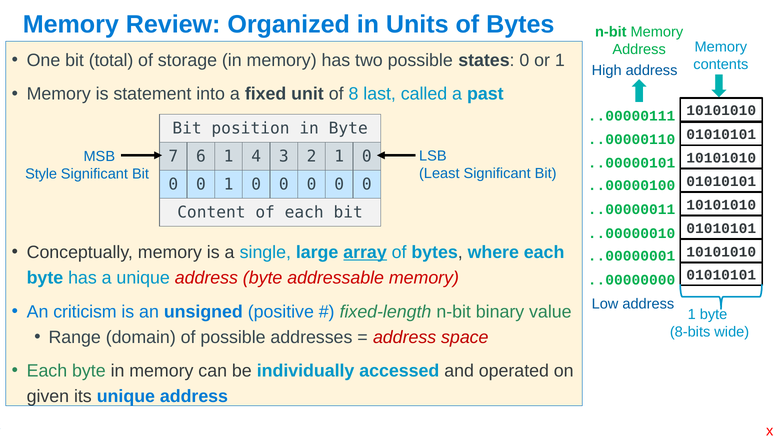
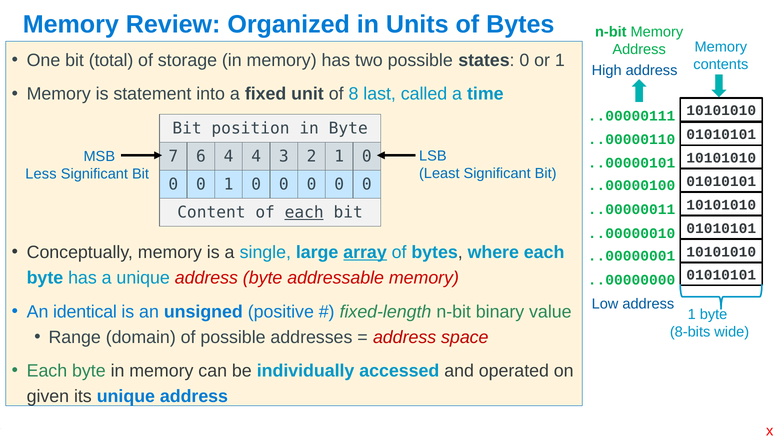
past: past -> time
6 1: 1 -> 4
Style: Style -> Less
each at (304, 212) underline: none -> present
criticism: criticism -> identical
